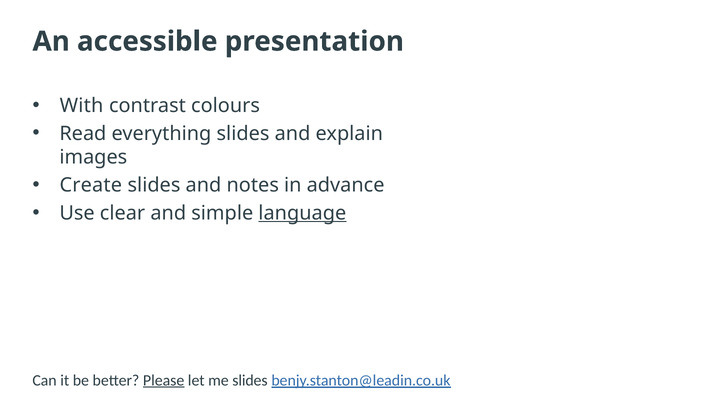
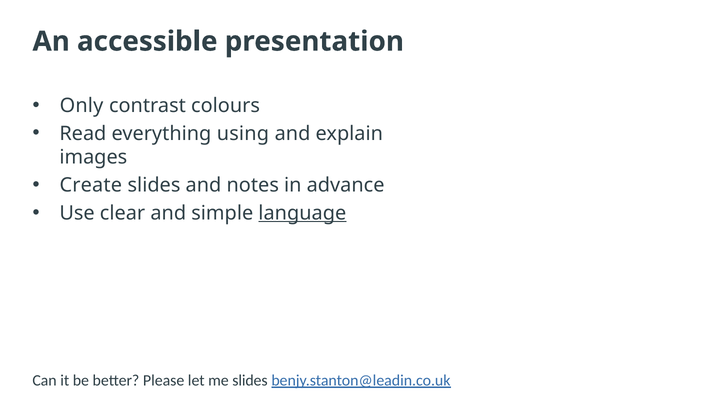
With: With -> Only
everything slides: slides -> using
Please underline: present -> none
